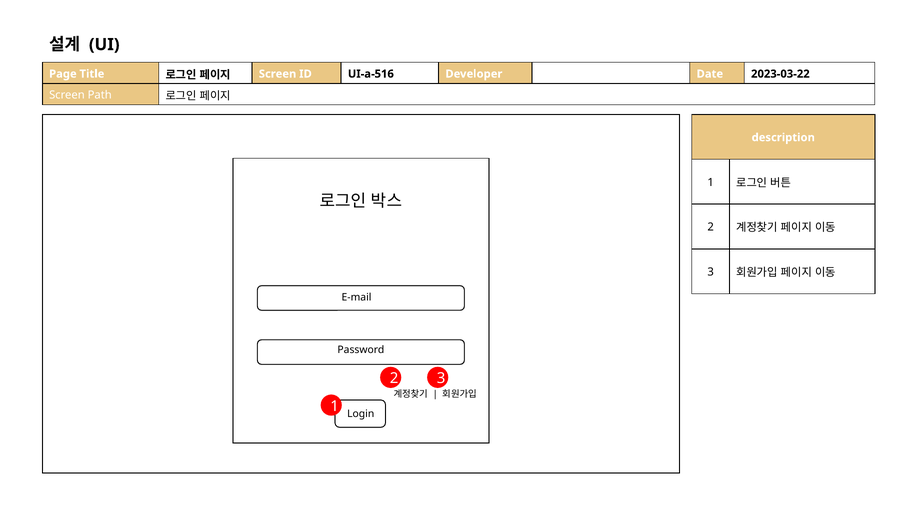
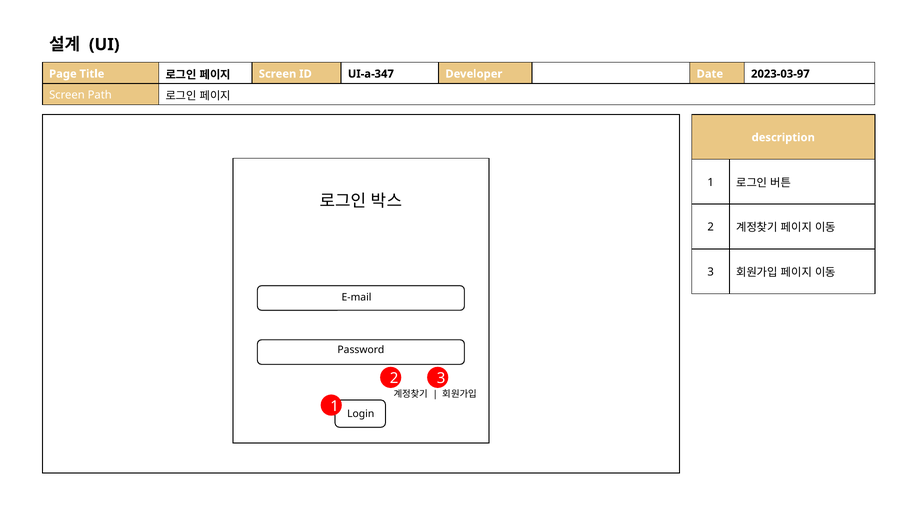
UI-a-516: UI-a-516 -> UI-a-347
2023-03-22: 2023-03-22 -> 2023-03-97
